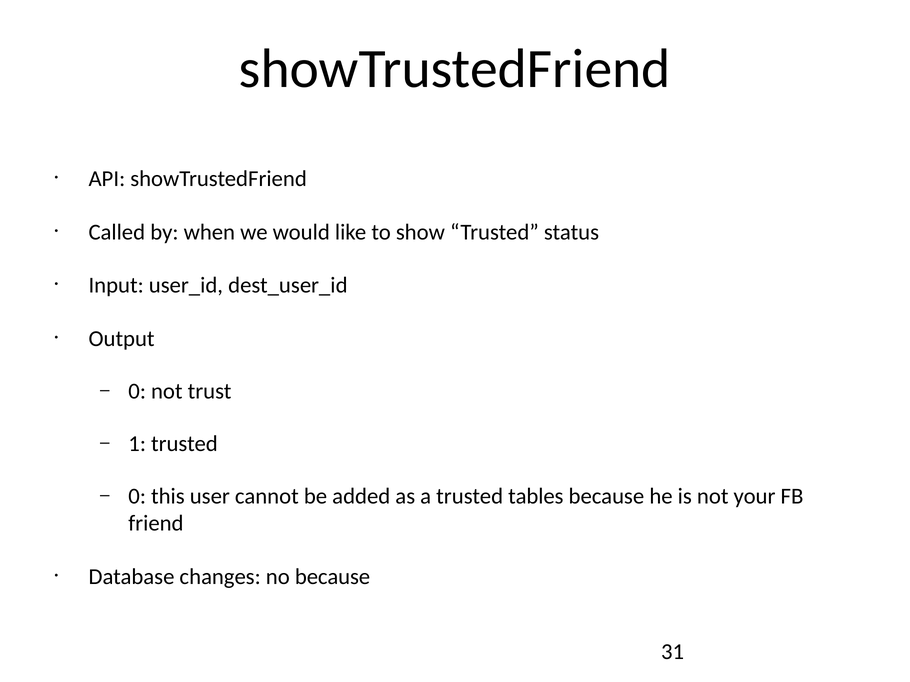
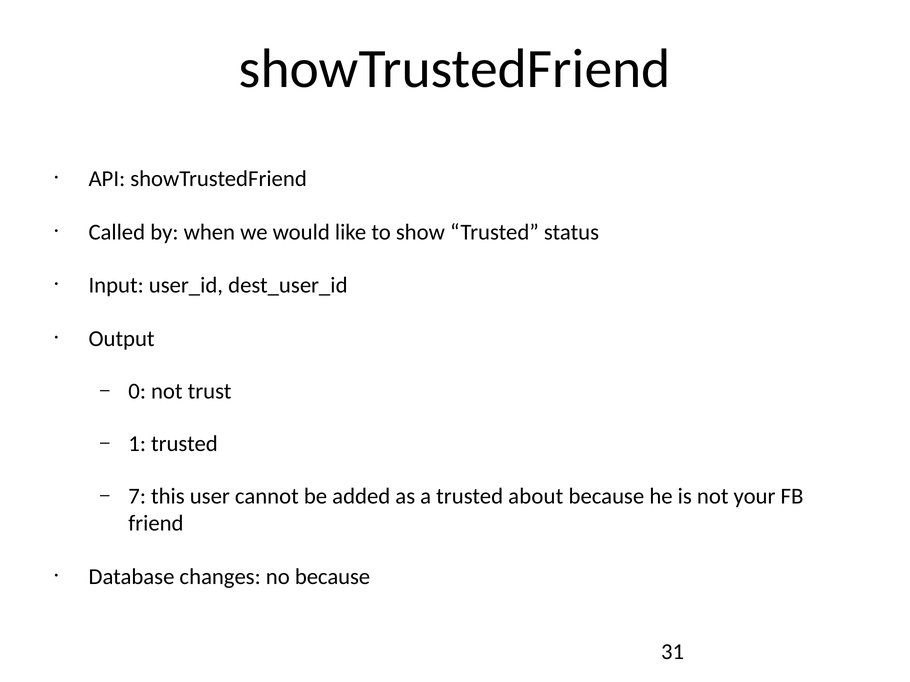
0 at (137, 496): 0 -> 7
tables: tables -> about
